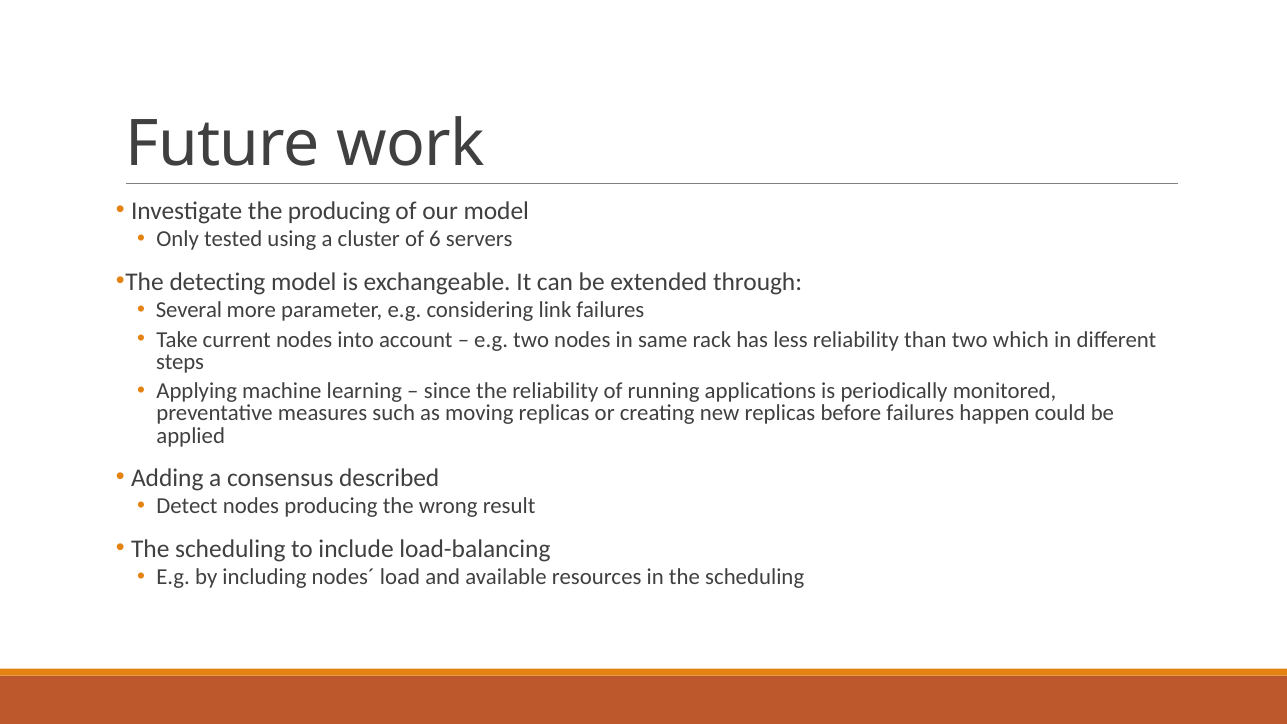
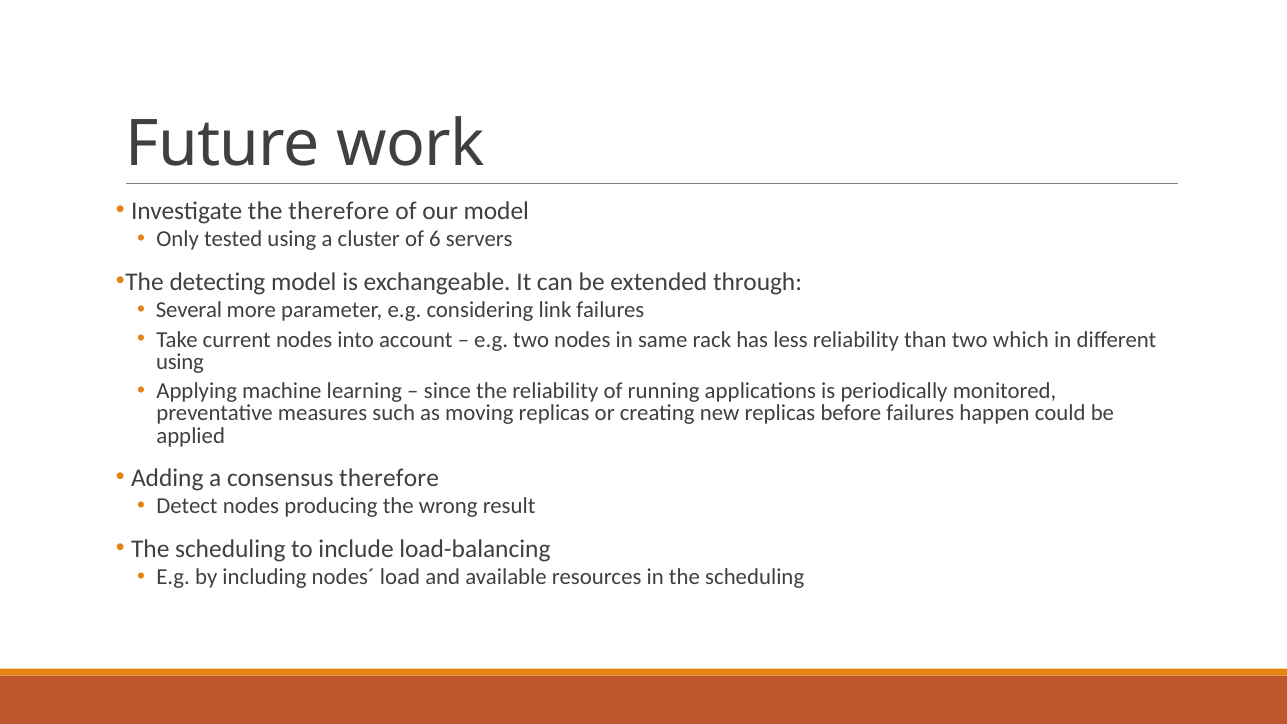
the producing: producing -> therefore
steps at (180, 362): steps -> using
consensus described: described -> therefore
